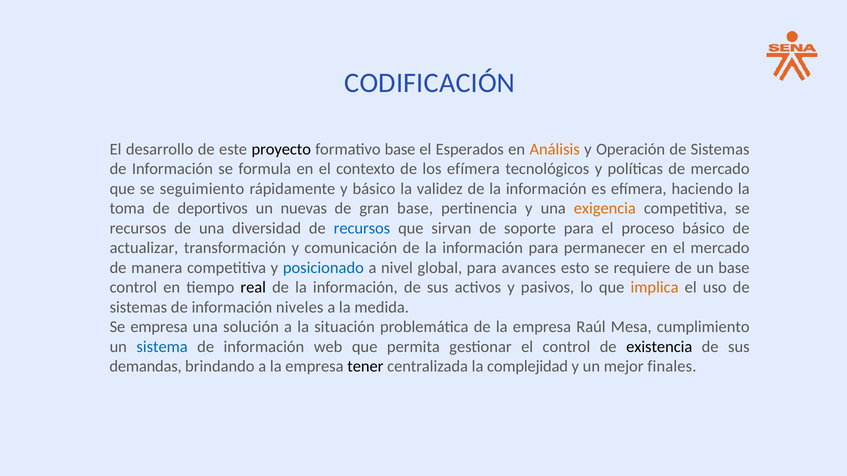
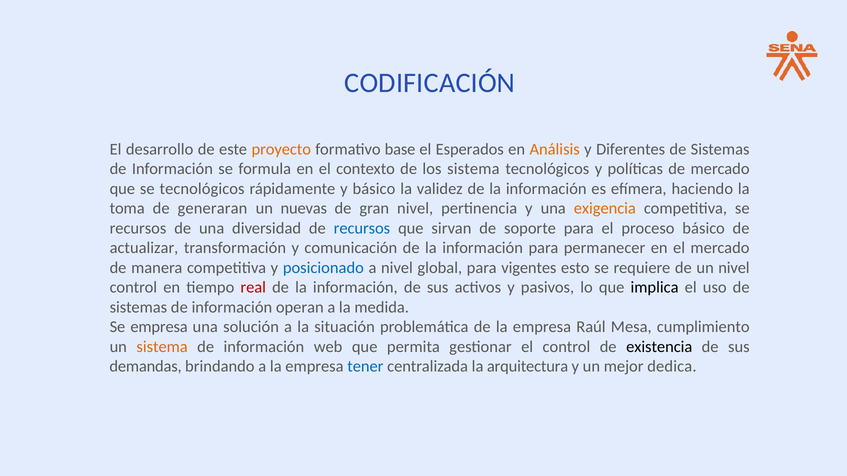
proyecto colour: black -> orange
Operación: Operación -> Diferentes
los efímera: efímera -> sistema
se seguimiento: seguimiento -> tecnológicos
deportivos: deportivos -> generaran
gran base: base -> nivel
avances: avances -> vigentes
un base: base -> nivel
real colour: black -> red
implica colour: orange -> black
niveles: niveles -> operan
sistema at (162, 347) colour: blue -> orange
tener colour: black -> blue
complejidad: complejidad -> arquitectura
finales: finales -> dedica
